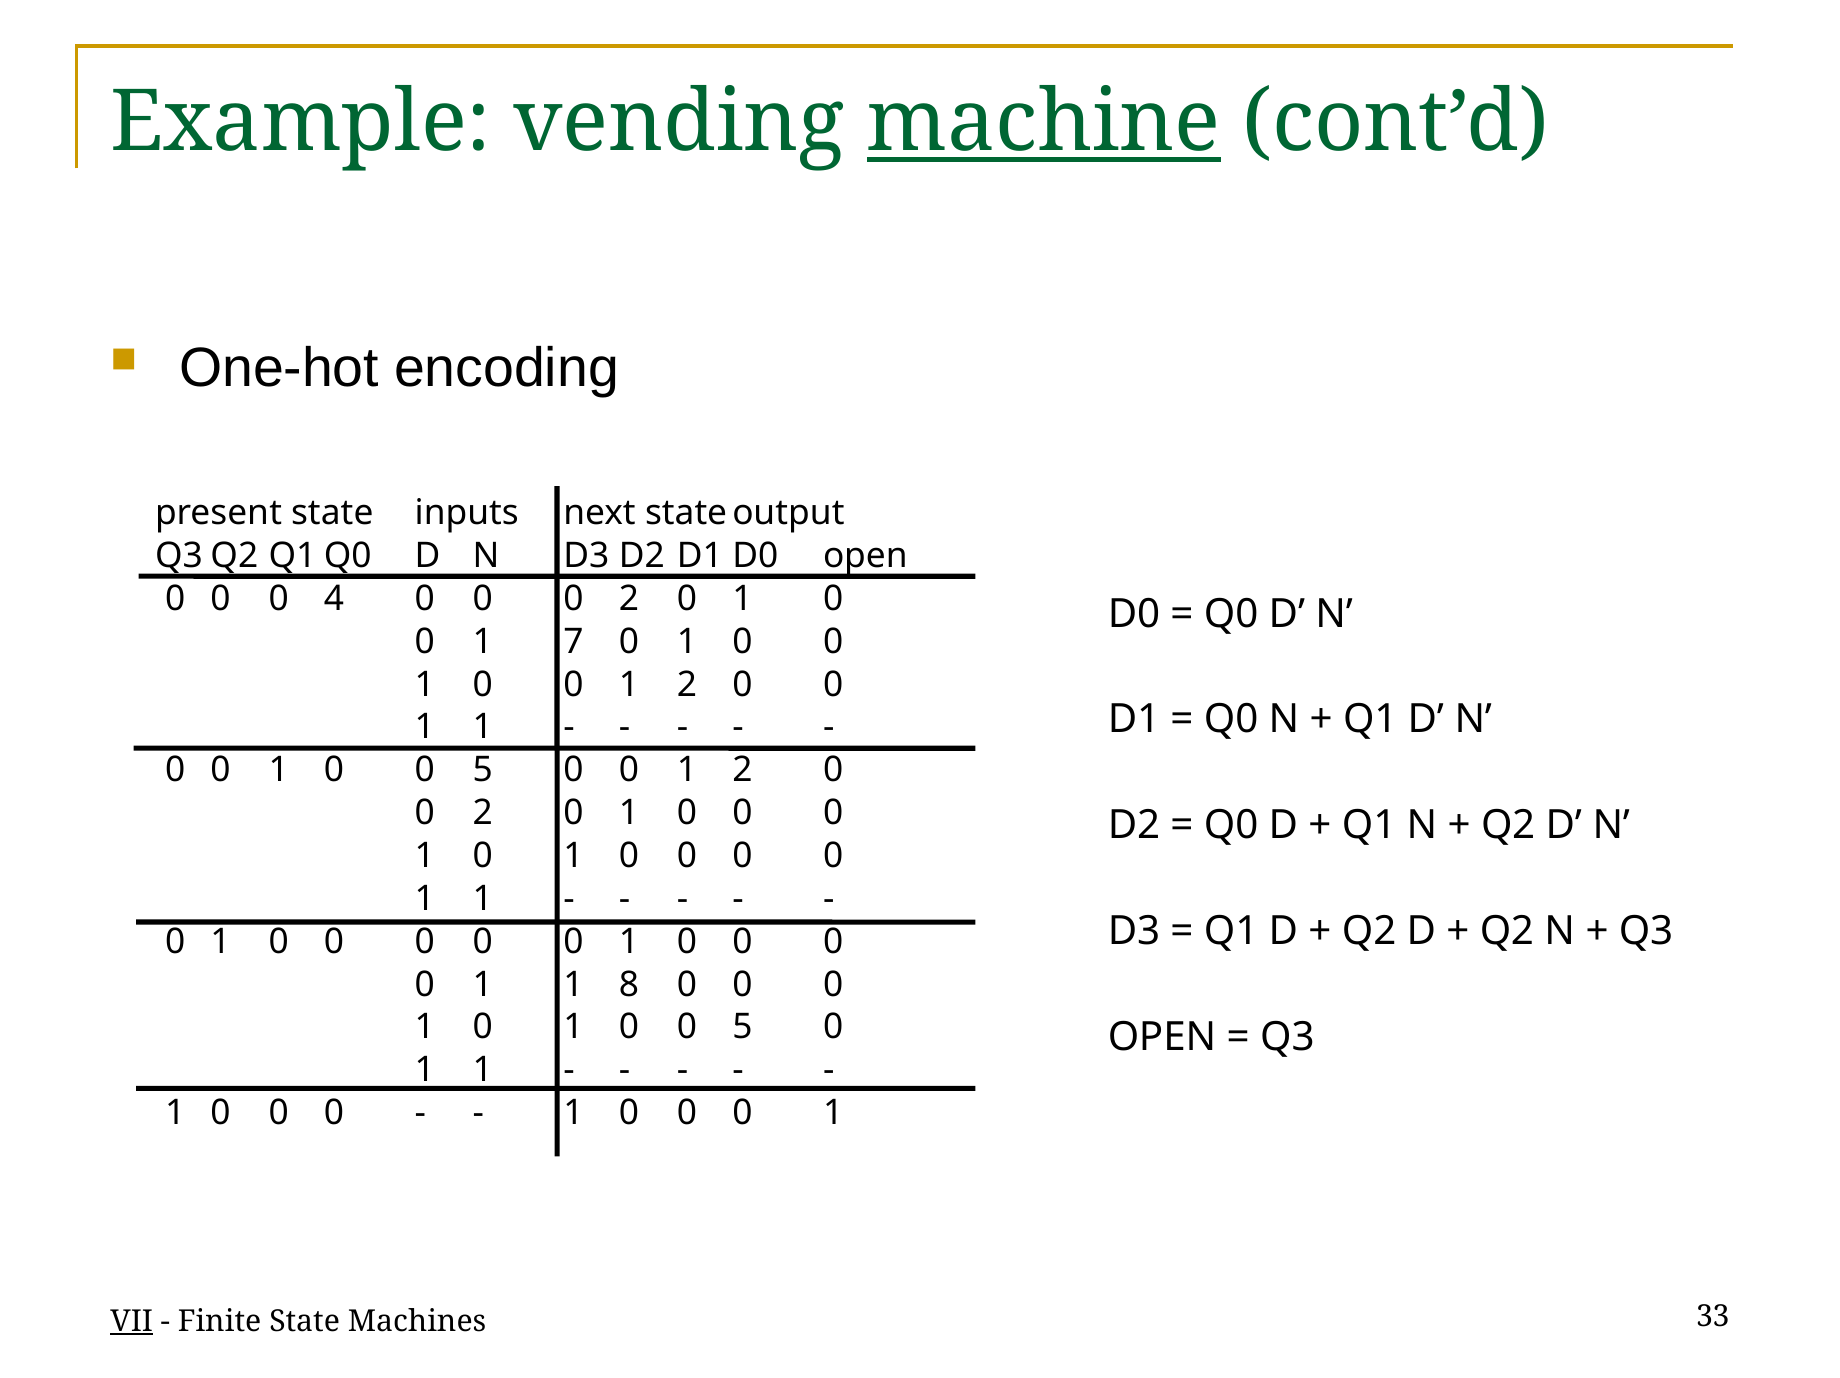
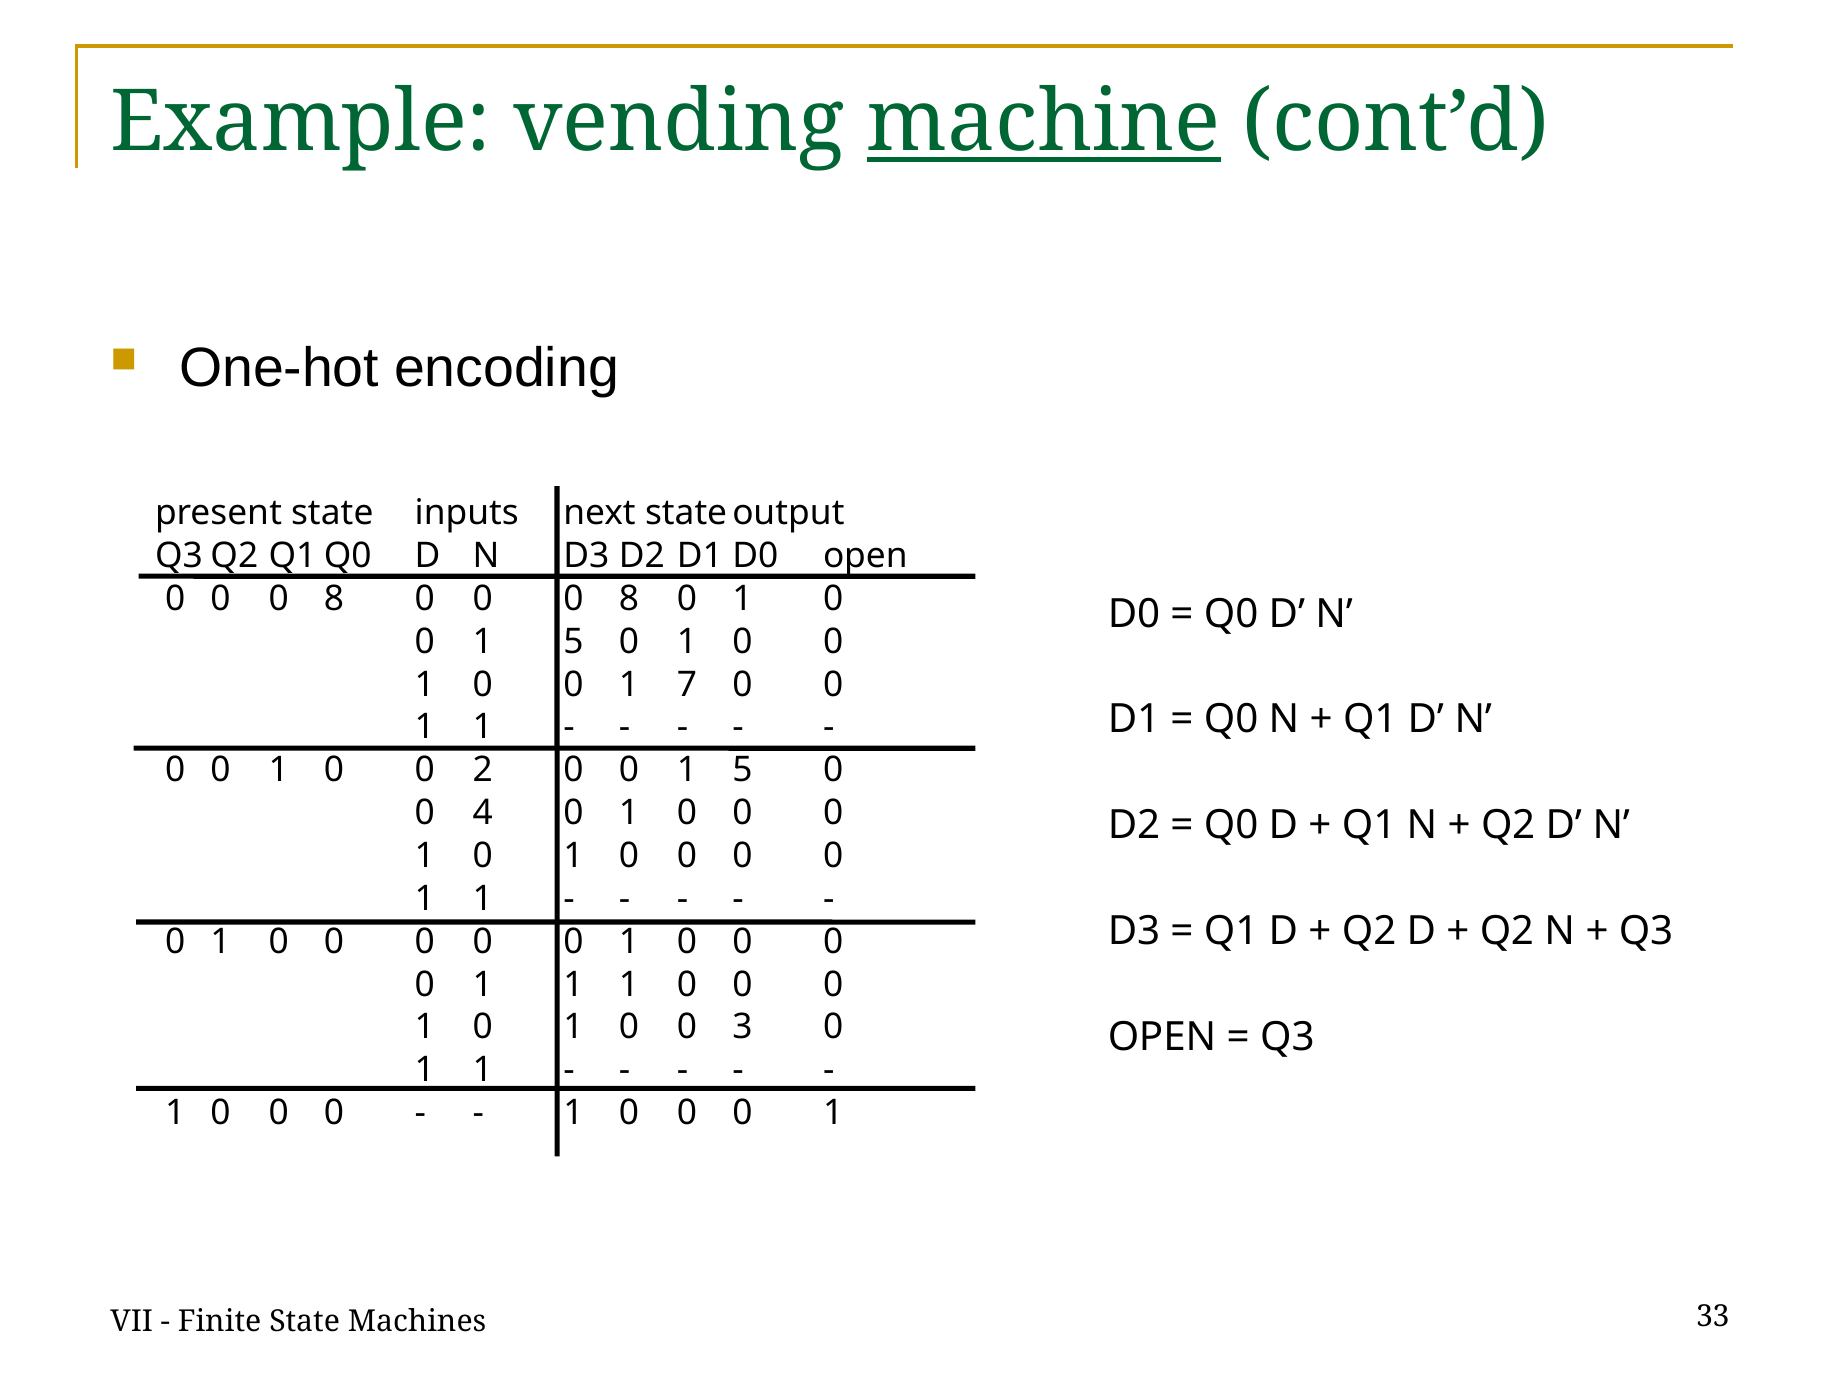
4 at (334, 599): 4 -> 8
2 at (629, 599): 2 -> 8
7 at (573, 642): 7 -> 5
2 at (687, 685): 2 -> 7
5 at (483, 771): 5 -> 2
2 at (742, 771): 2 -> 5
2 at (483, 813): 2 -> 4
1 1 8: 8 -> 1
5 at (742, 1028): 5 -> 3
VII underline: present -> none
